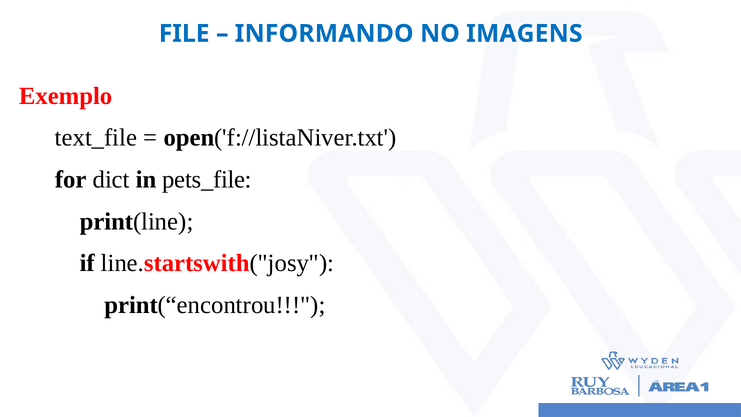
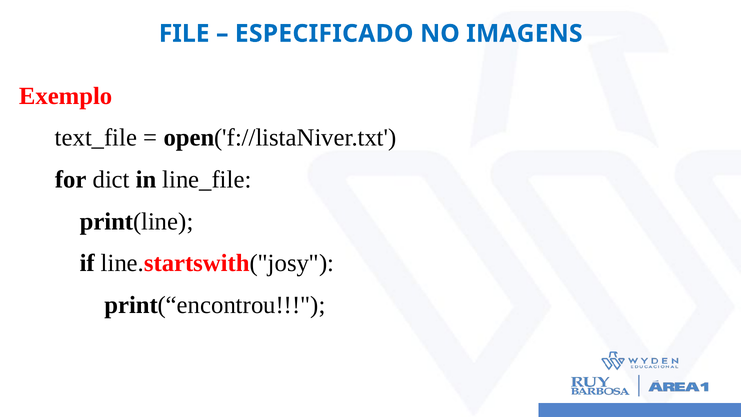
INFORMANDO: INFORMANDO -> ESPECIFICADO
pets_file: pets_file -> line_file
